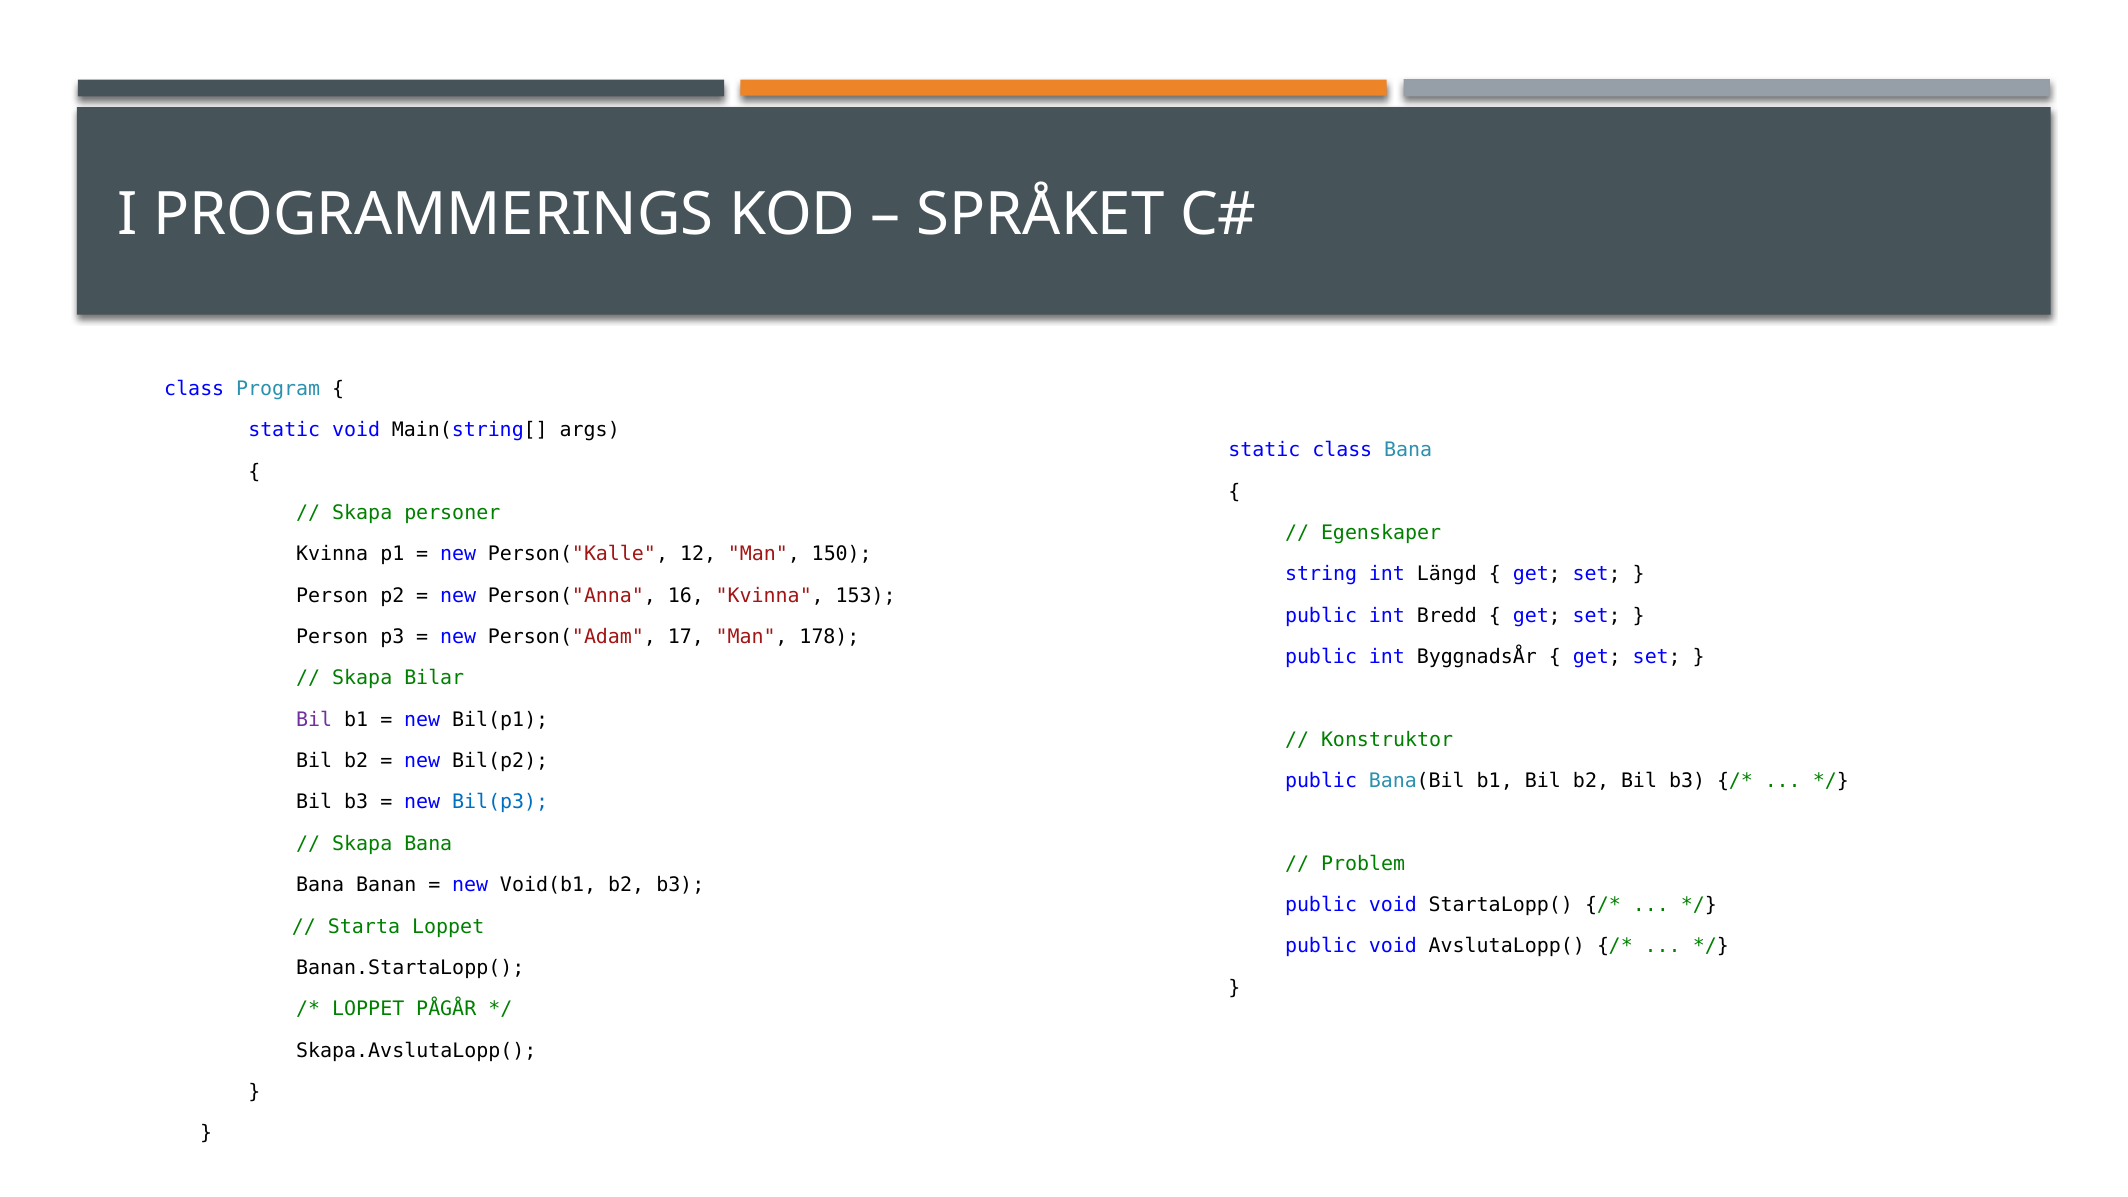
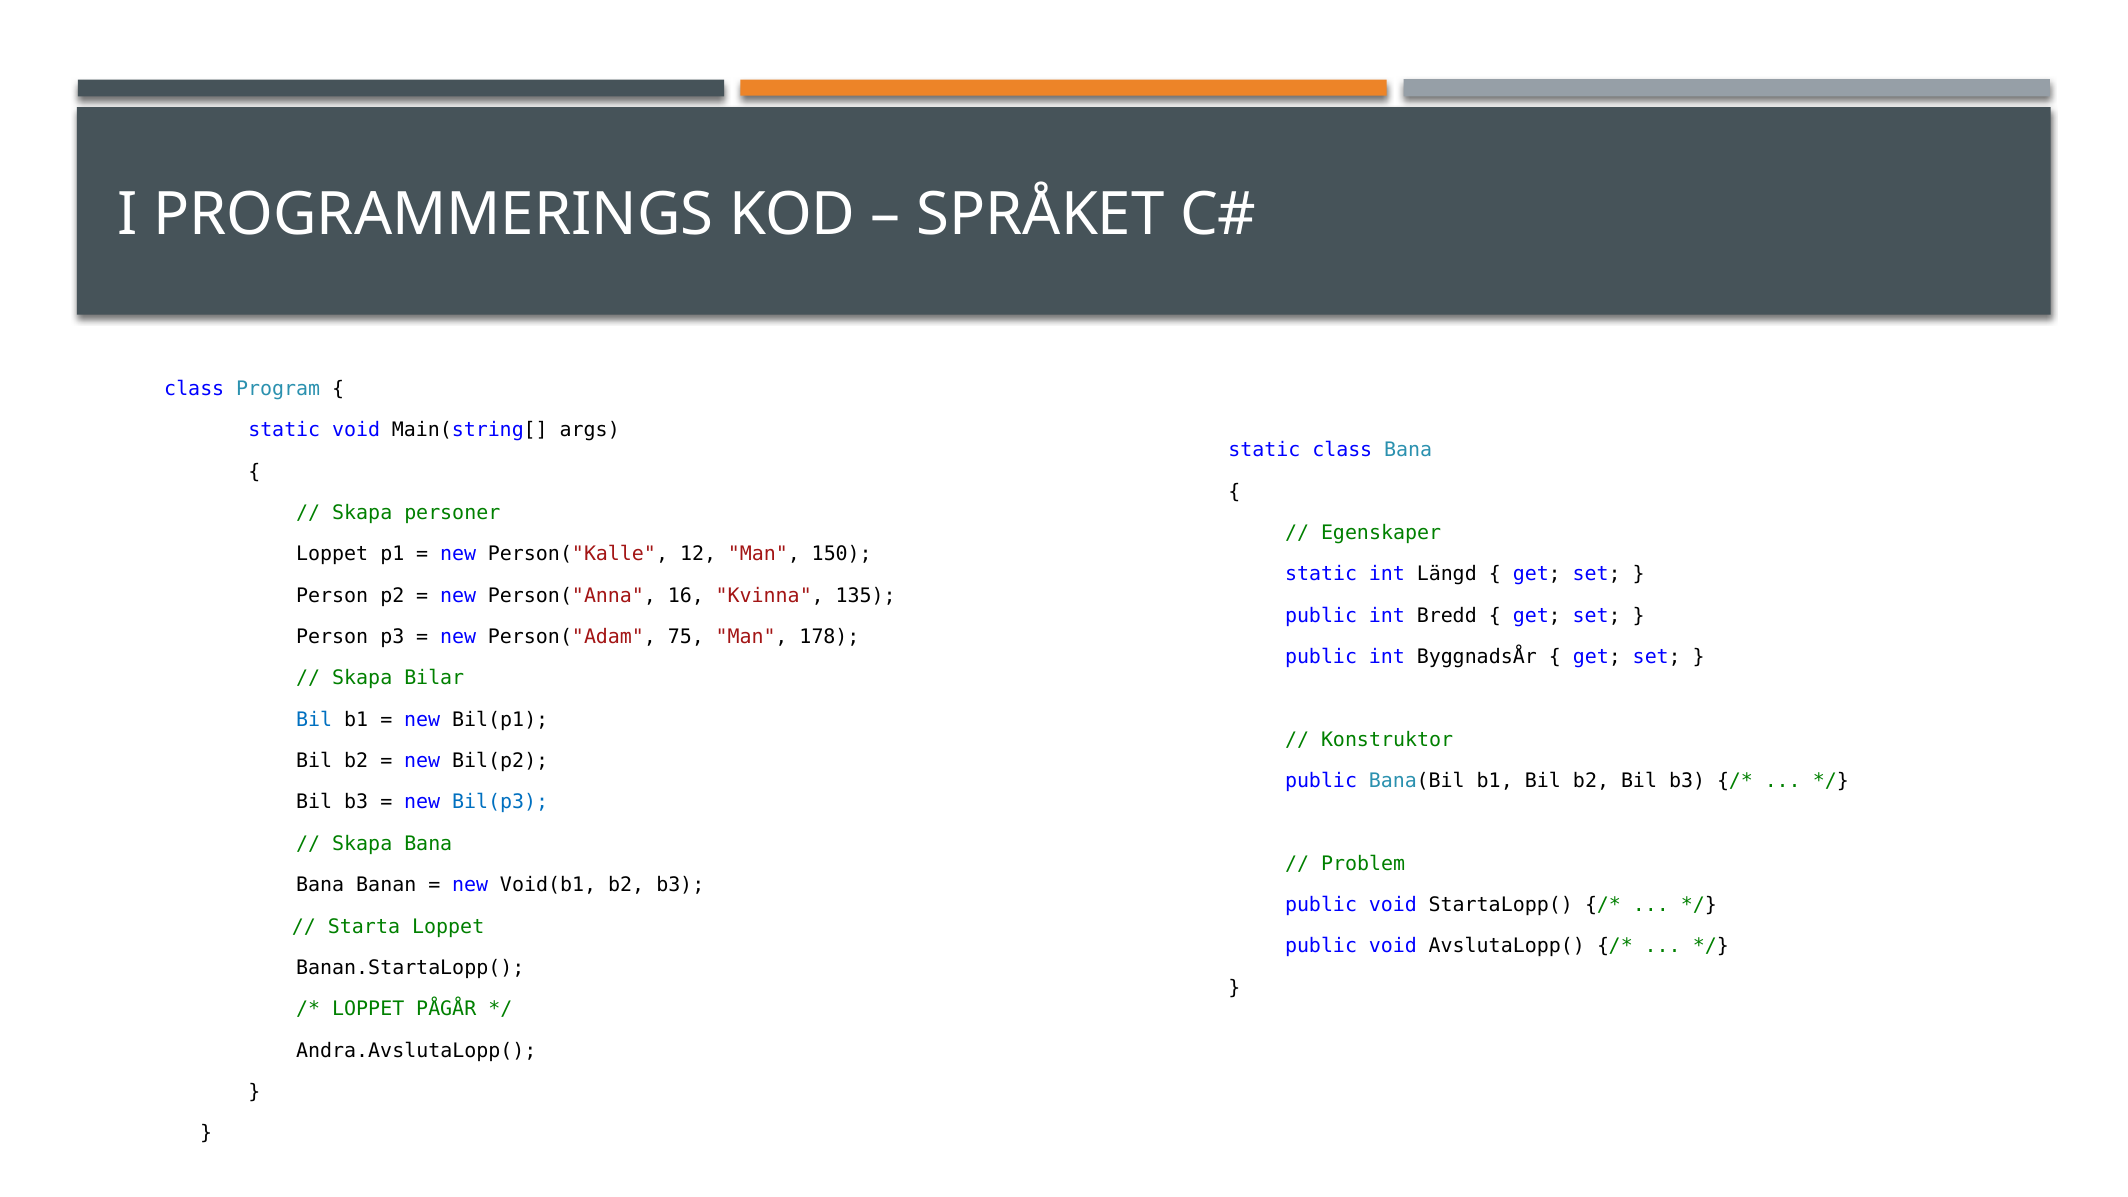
Kvinna at (332, 554): Kvinna -> Loppet
string at (1321, 574): string -> static
153: 153 -> 135
17: 17 -> 75
Bil at (314, 720) colour: purple -> blue
Skapa.AvslutaLopp(: Skapa.AvslutaLopp( -> Andra.AvslutaLopp(
